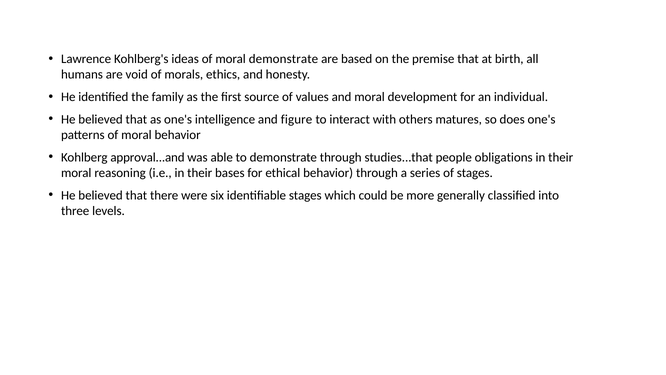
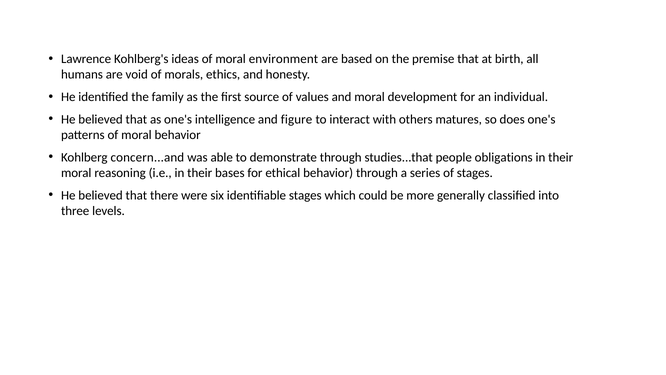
moral demonstrate: demonstrate -> environment
approval...and: approval...and -> concern...and
